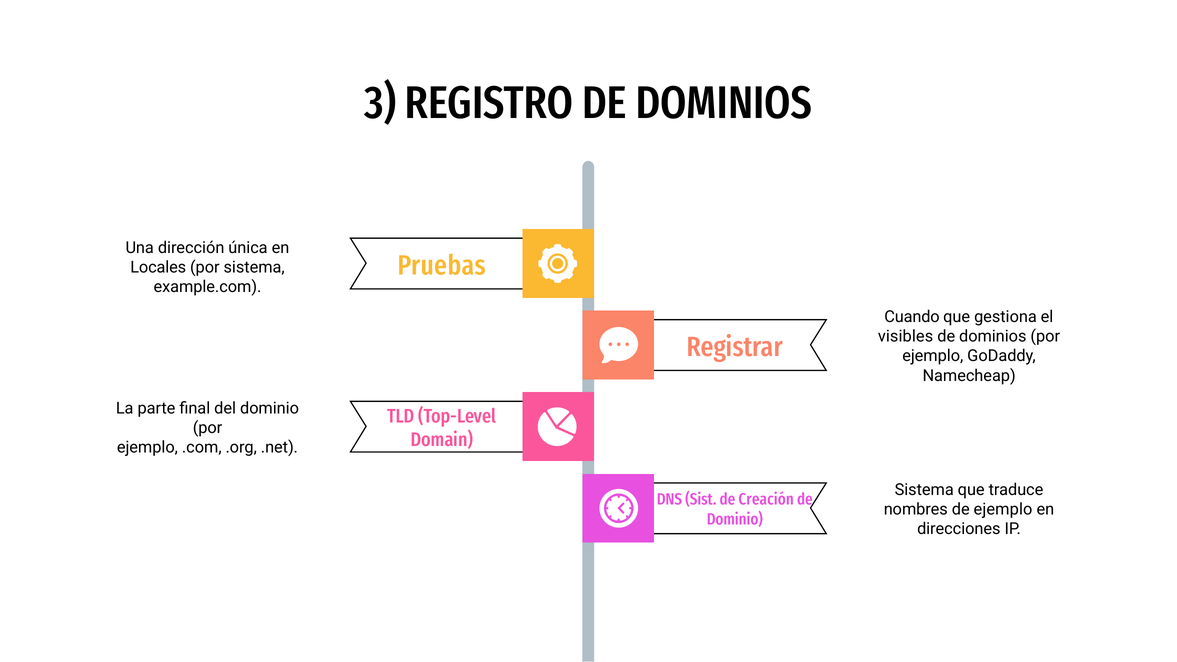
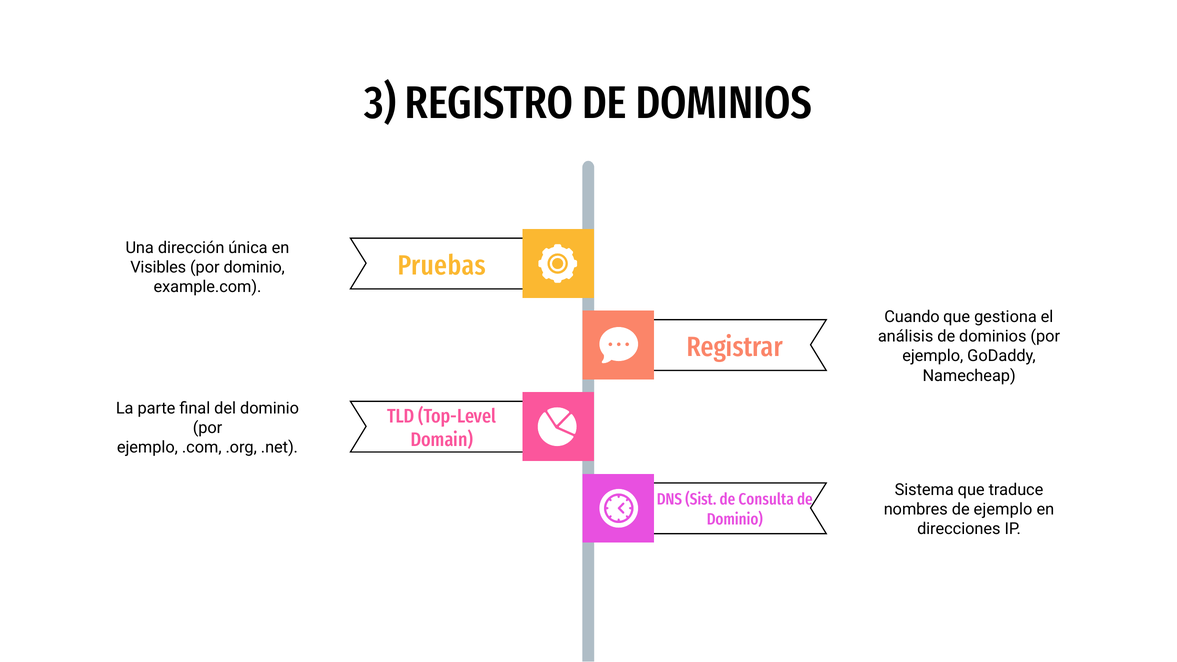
Locales: Locales -> Visibles
por sistema: sistema -> dominio
visibles: visibles -> análisis
Creación: Creación -> Consulta
